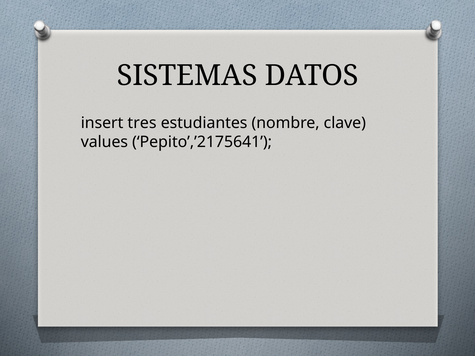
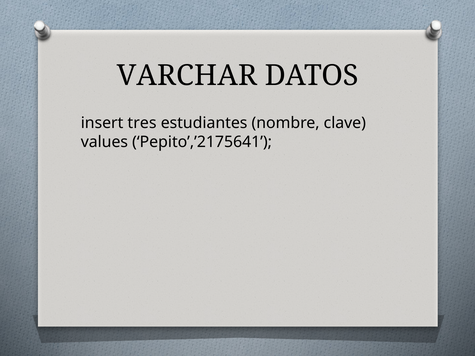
SISTEMAS: SISTEMAS -> VARCHAR
